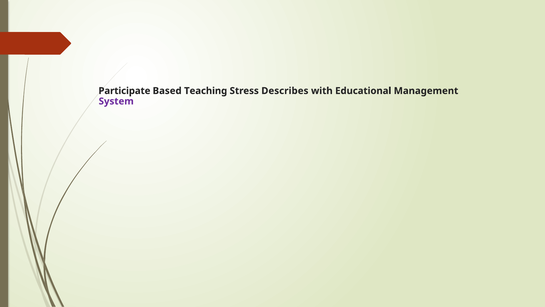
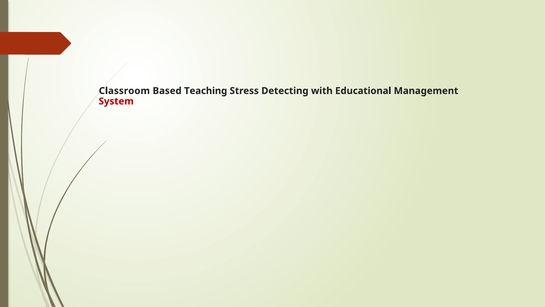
Participate: Participate -> Classroom
Describes: Describes -> Detecting
System colour: purple -> red
